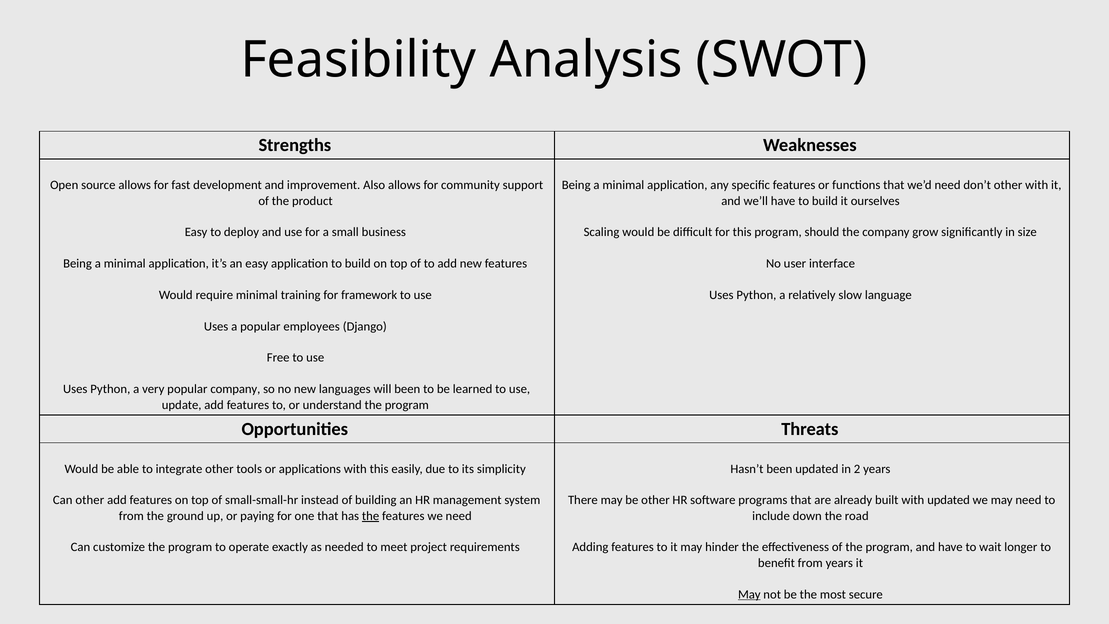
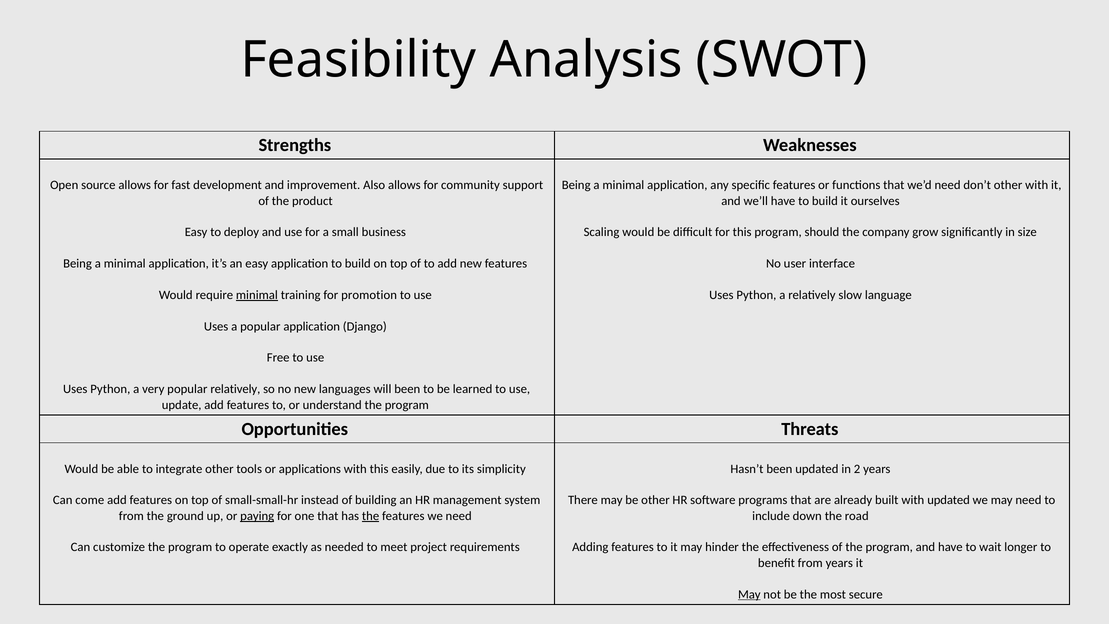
minimal at (257, 295) underline: none -> present
framework: framework -> promotion
popular employees: employees -> application
popular company: company -> relatively
Can other: other -> come
paying underline: none -> present
